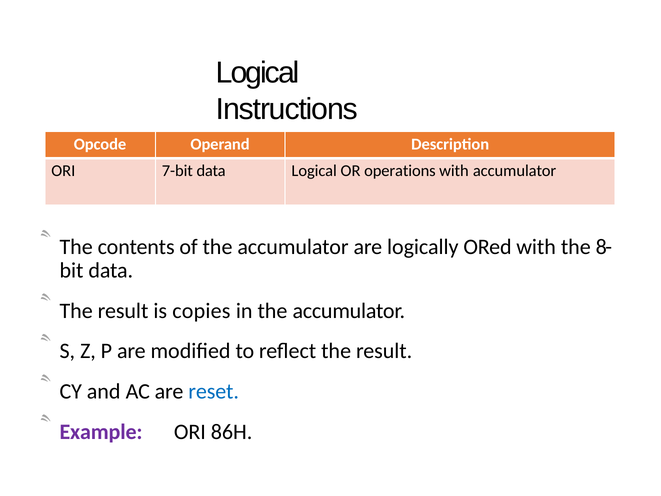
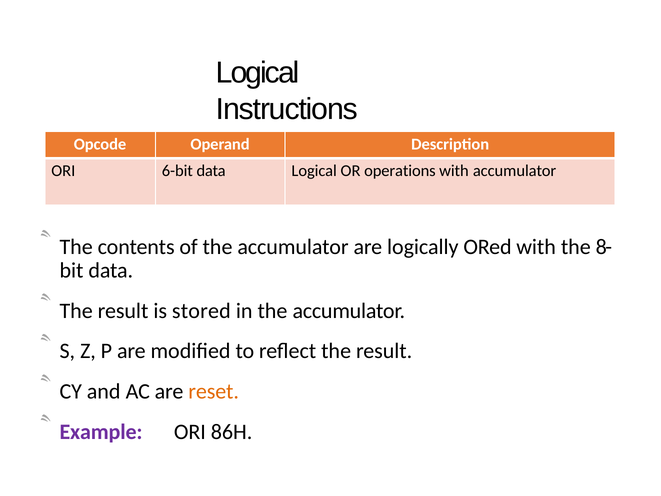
7-bit: 7-bit -> 6-bit
copies: copies -> stored
reset colour: blue -> orange
